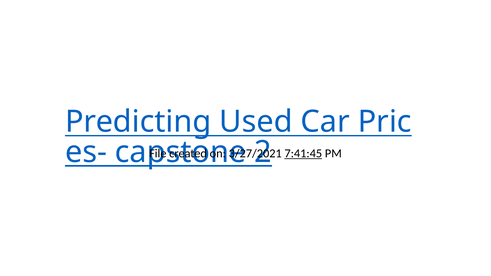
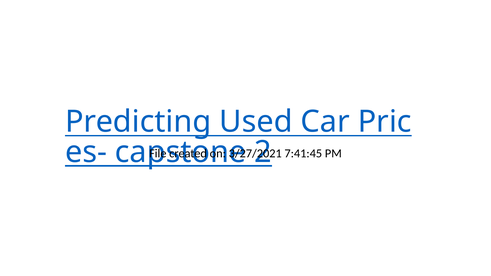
7:41:45 underline: present -> none
